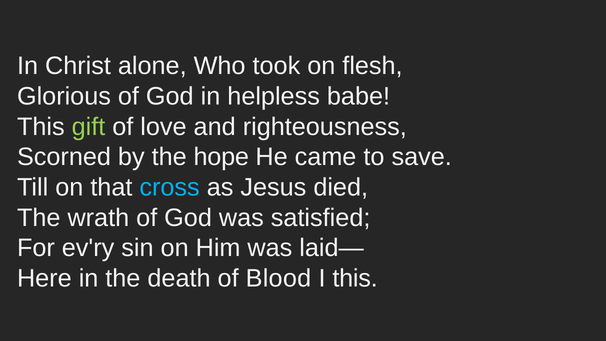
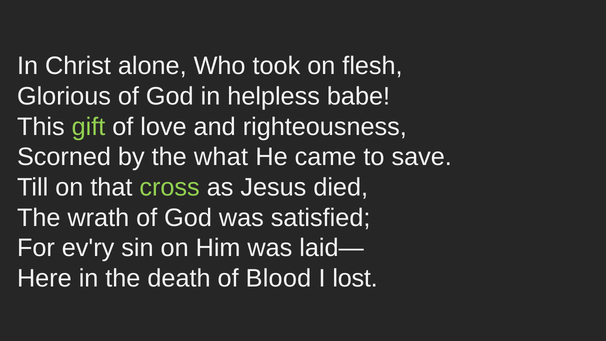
hope: hope -> what
cross colour: light blue -> light green
I this: this -> lost
